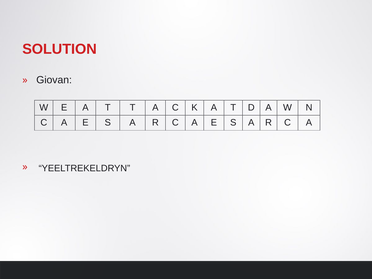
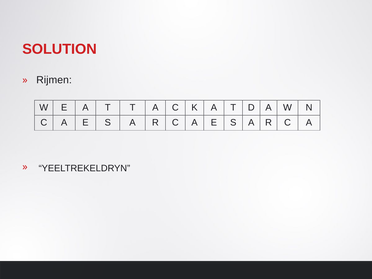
Giovan: Giovan -> Rijmen
